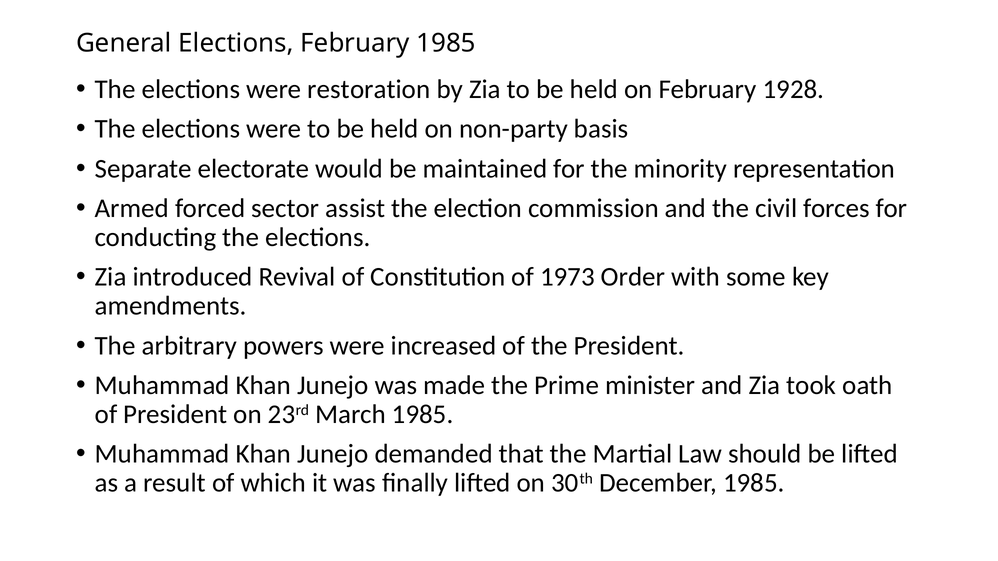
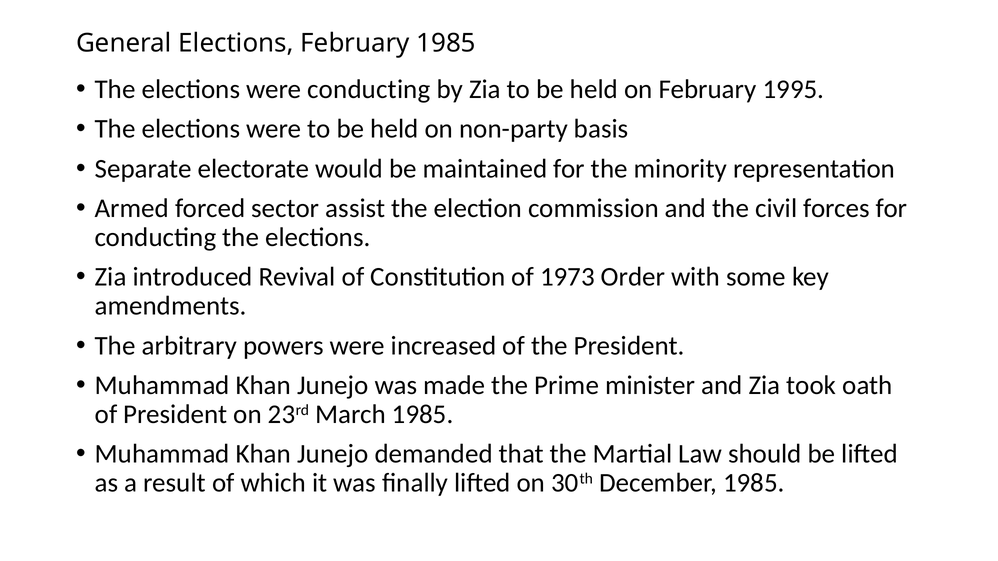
were restoration: restoration -> conducting
1928: 1928 -> 1995
